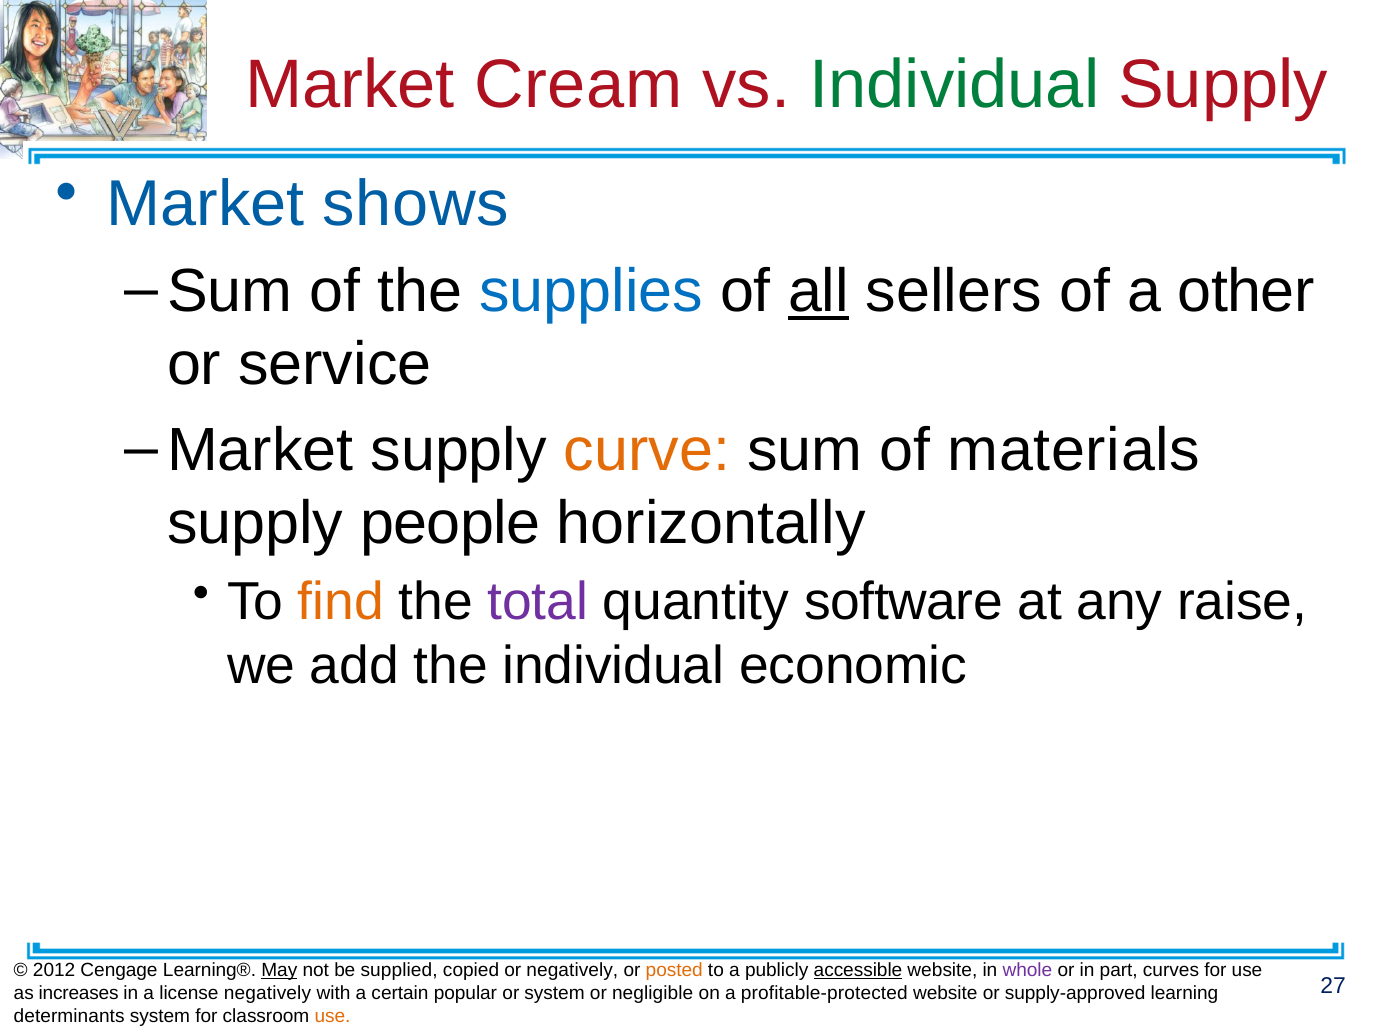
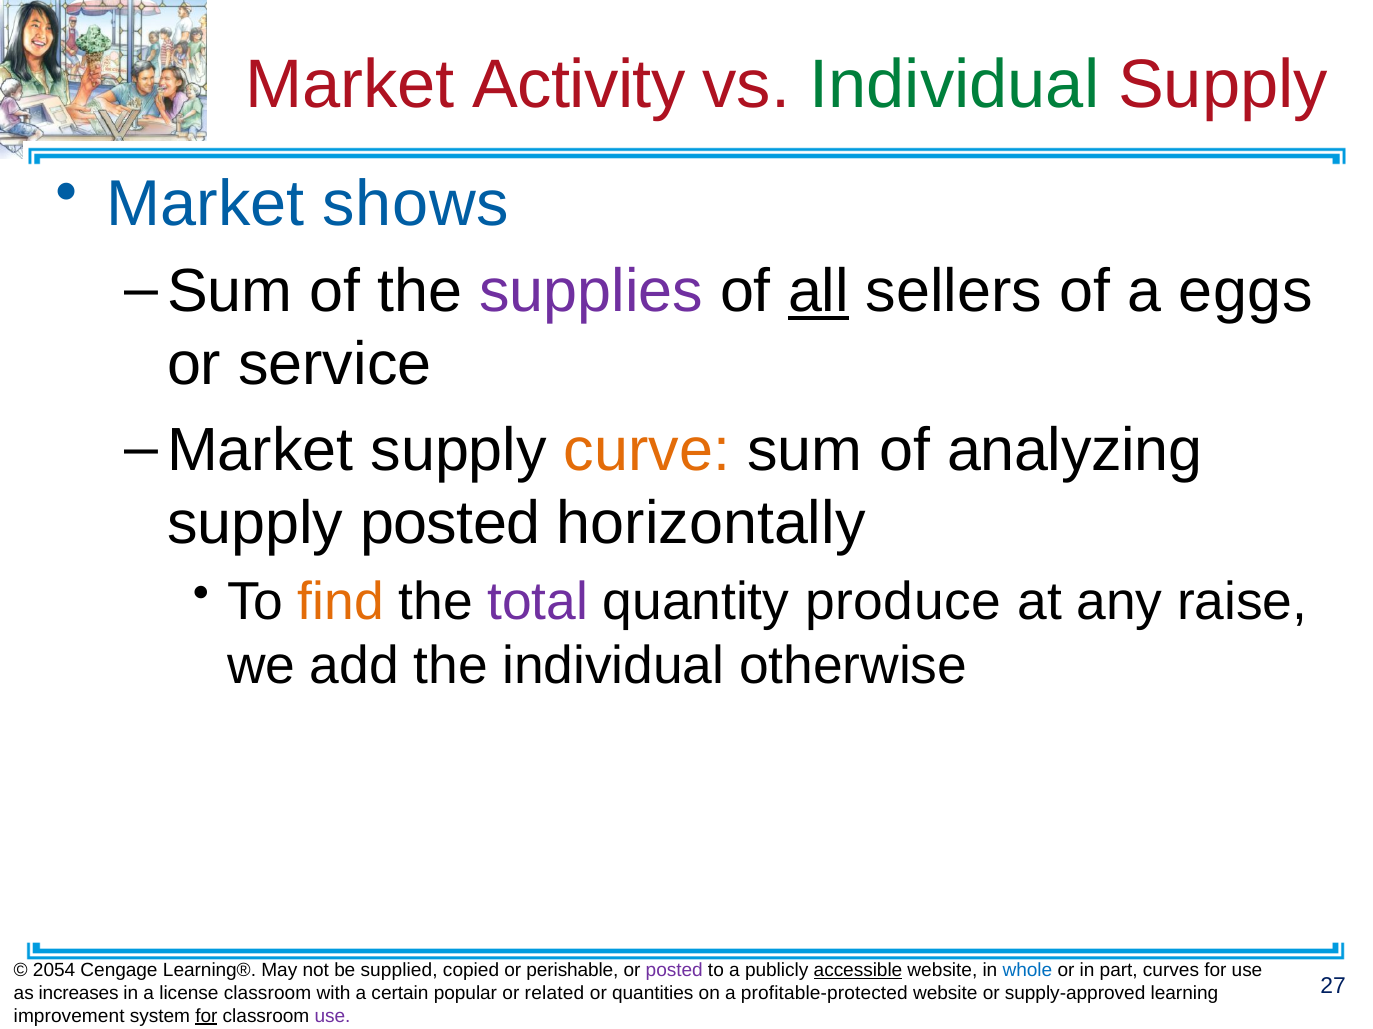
Cream: Cream -> Activity
supplies colour: blue -> purple
other: other -> eggs
materials: materials -> analyzing
supply people: people -> posted
software: software -> produce
economic: economic -> otherwise
2012: 2012 -> 2054
May underline: present -> none
or negatively: negatively -> perishable
posted at (674, 971) colour: orange -> purple
whole colour: purple -> blue
license negatively: negatively -> classroom
or system: system -> related
negligible: negligible -> quantities
determinants: determinants -> improvement
for at (206, 1017) underline: none -> present
use at (333, 1017) colour: orange -> purple
